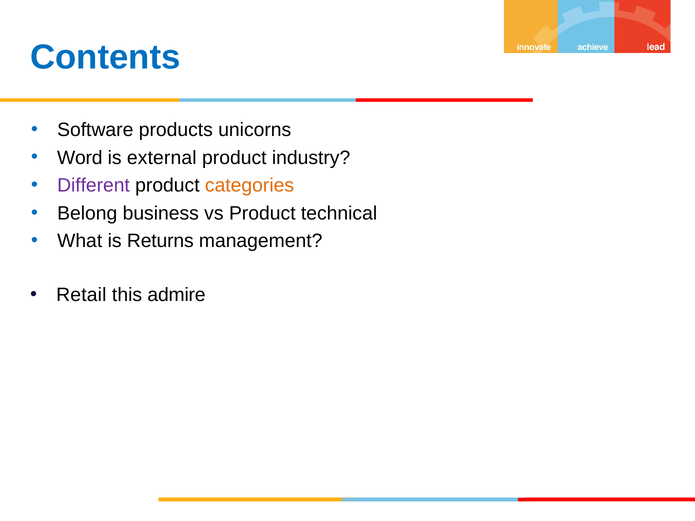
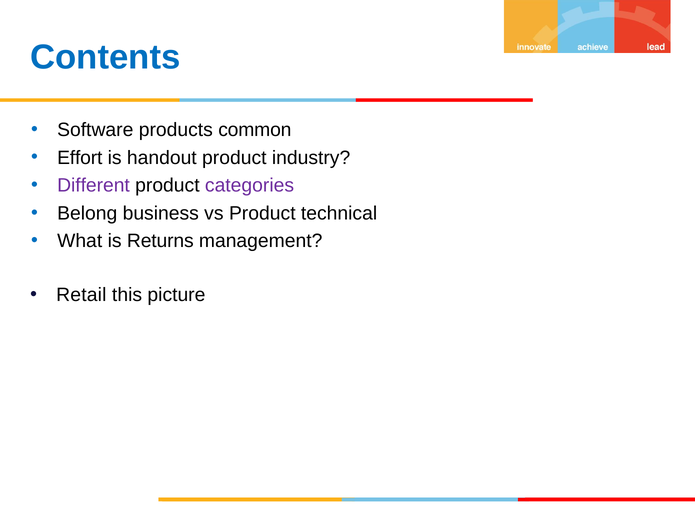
unicorns: unicorns -> common
Word: Word -> Effort
external: external -> handout
categories colour: orange -> purple
admire: admire -> picture
